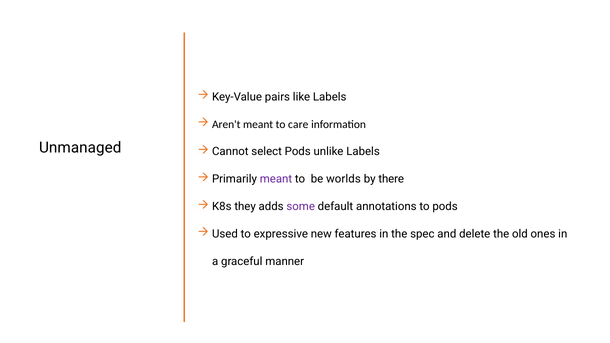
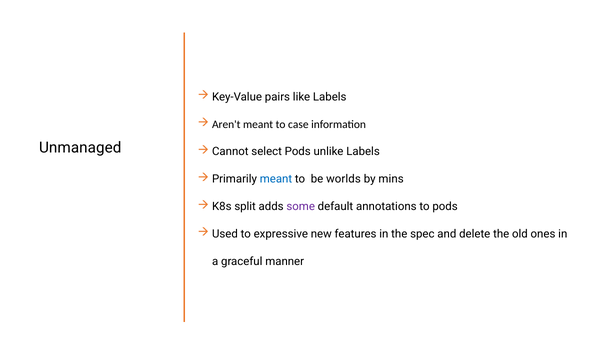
care: care -> case
meant at (276, 179) colour: purple -> blue
there: there -> mins
they: they -> split
